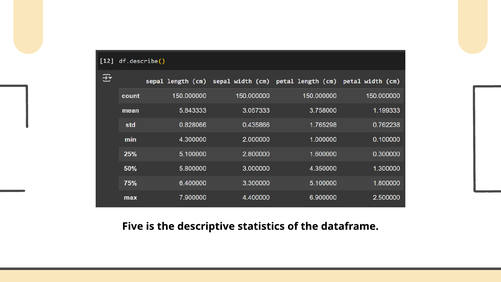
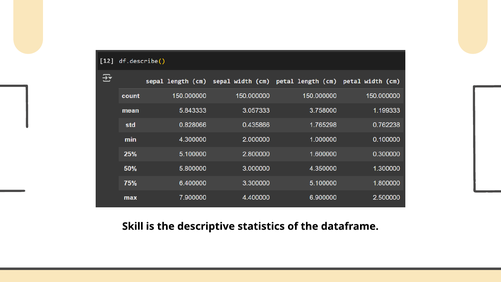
Five: Five -> Skill
